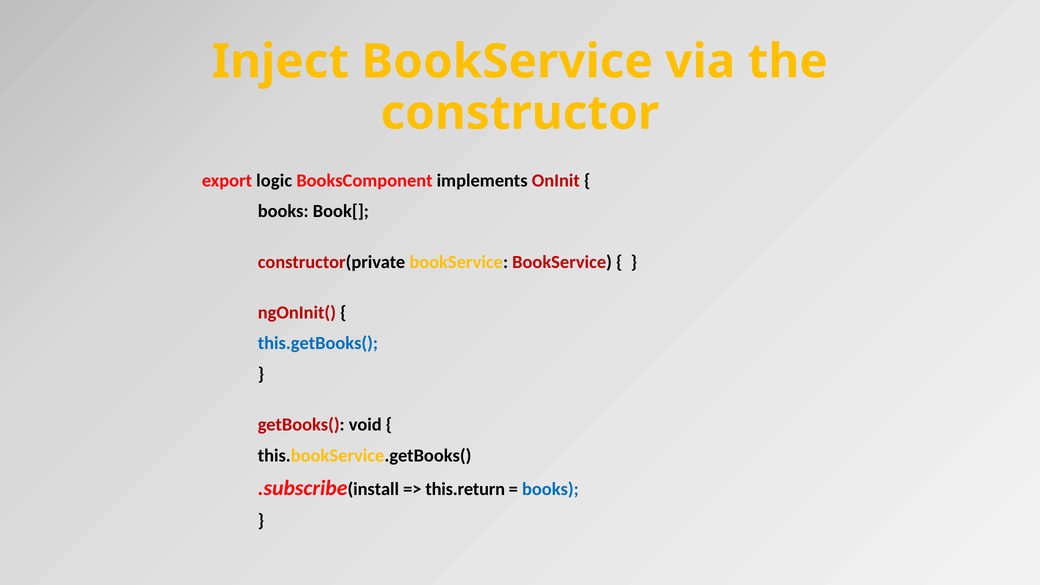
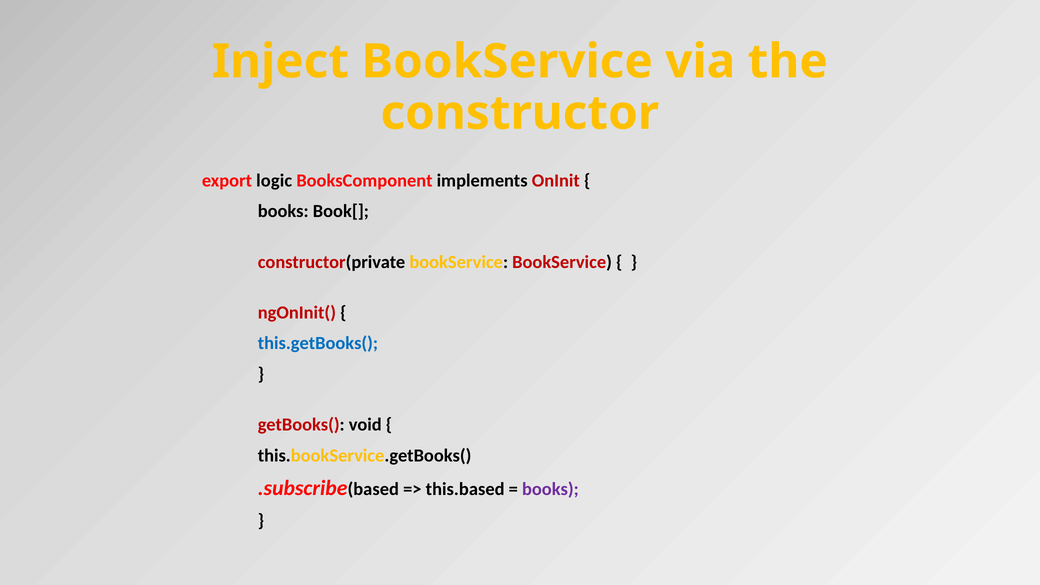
install: install -> based
this.return: this.return -> this.based
books at (550, 489) colour: blue -> purple
